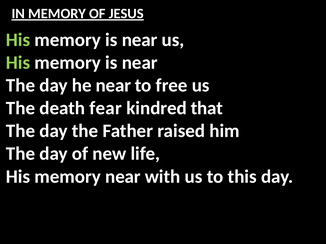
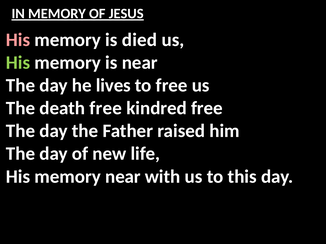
His at (18, 40) colour: light green -> pink
near at (140, 40): near -> died
he near: near -> lives
death fear: fear -> free
kindred that: that -> free
